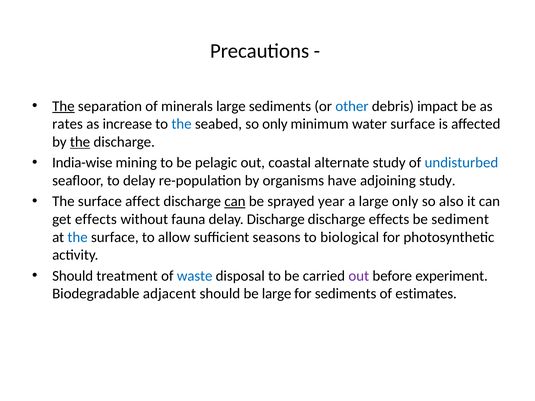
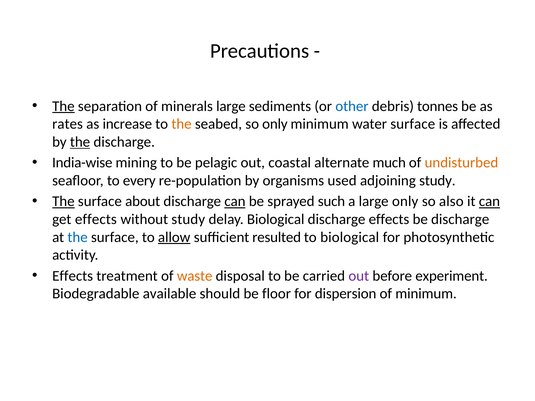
impact: impact -> tonnes
the at (181, 124) colour: blue -> orange
alternate study: study -> much
undisturbed colour: blue -> orange
to delay: delay -> every
have: have -> used
The at (63, 202) underline: none -> present
affect: affect -> about
year: year -> such
can at (489, 202) underline: none -> present
without fauna: fauna -> study
delay Discharge: Discharge -> Biological
be sediment: sediment -> discharge
allow underline: none -> present
seasons: seasons -> resulted
Should at (73, 276): Should -> Effects
waste colour: blue -> orange
adjacent: adjacent -> available
be large: large -> floor
for sediments: sediments -> dispersion
of estimates: estimates -> minimum
